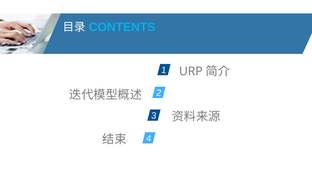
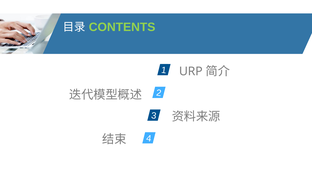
CONTENTS colour: light blue -> light green
